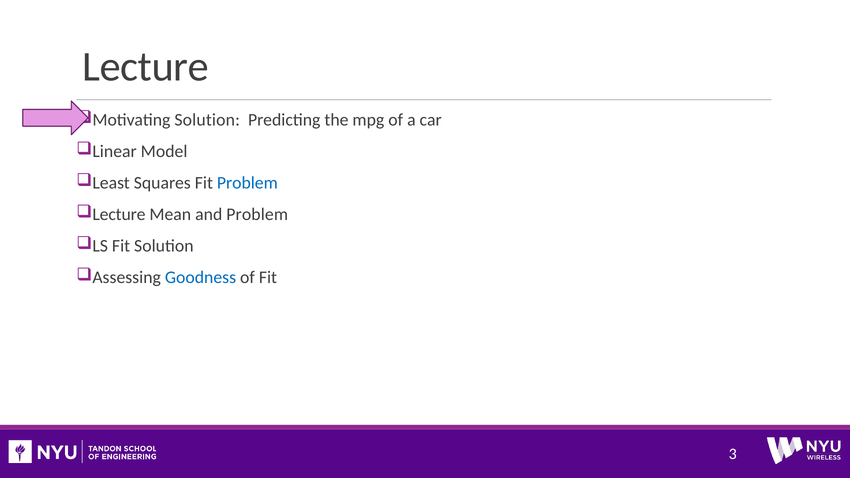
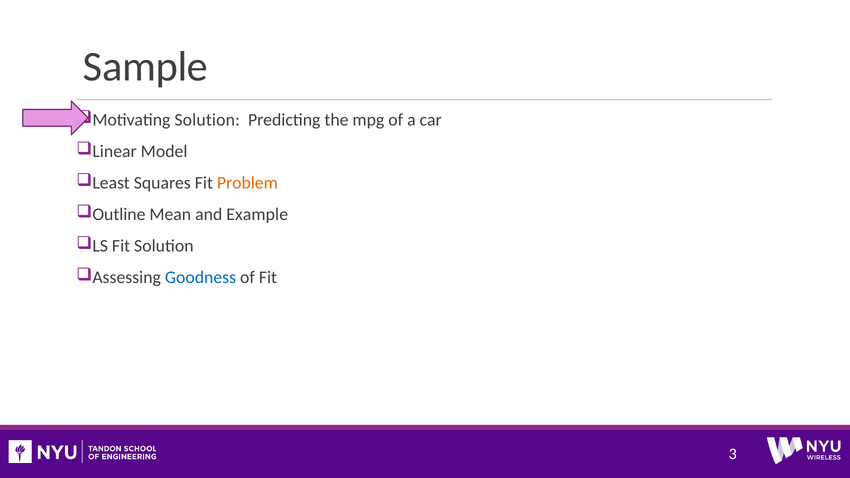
Lecture at (146, 67): Lecture -> Sample
Problem at (247, 183) colour: blue -> orange
Lecture at (119, 215): Lecture -> Outline
and Problem: Problem -> Example
